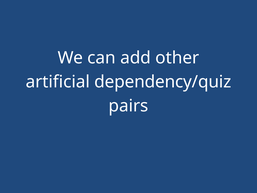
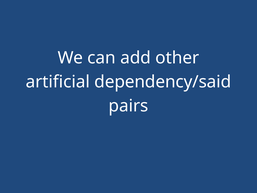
dependency/quiz: dependency/quiz -> dependency/said
